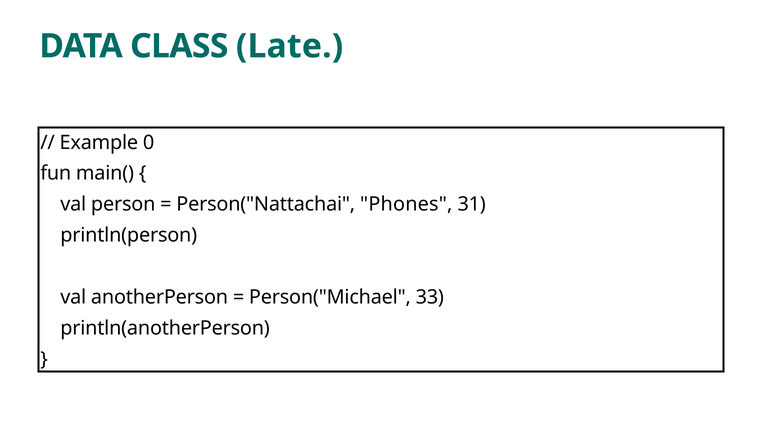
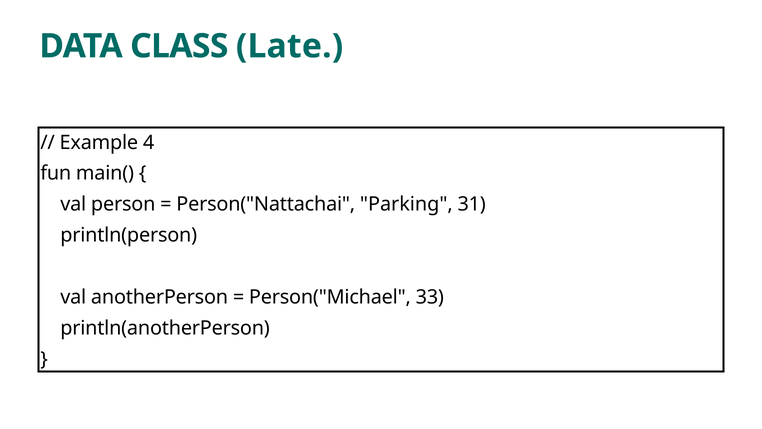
0: 0 -> 4
Phones: Phones -> Parking
